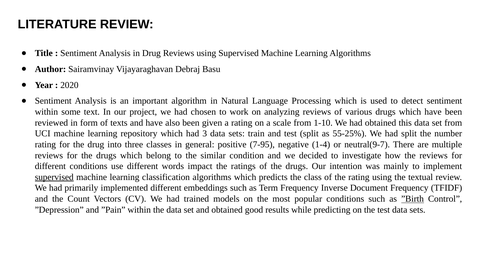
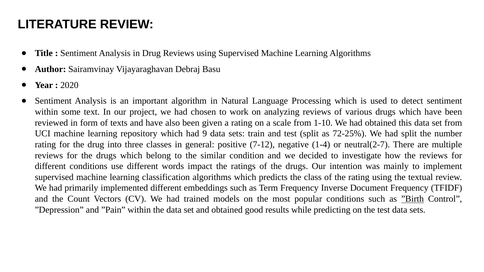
3: 3 -> 9
55-25%: 55-25% -> 72-25%
7-95: 7-95 -> 7-12
neutral(9-7: neutral(9-7 -> neutral(2-7
supervised at (54, 177) underline: present -> none
